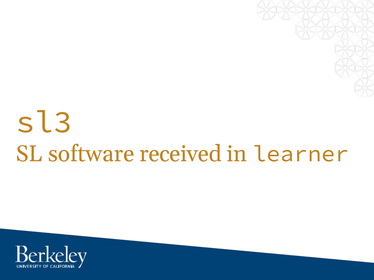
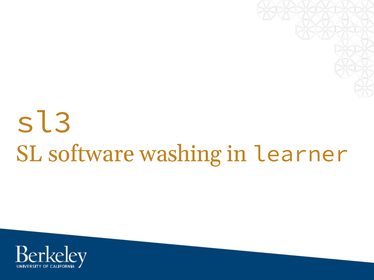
received: received -> washing
